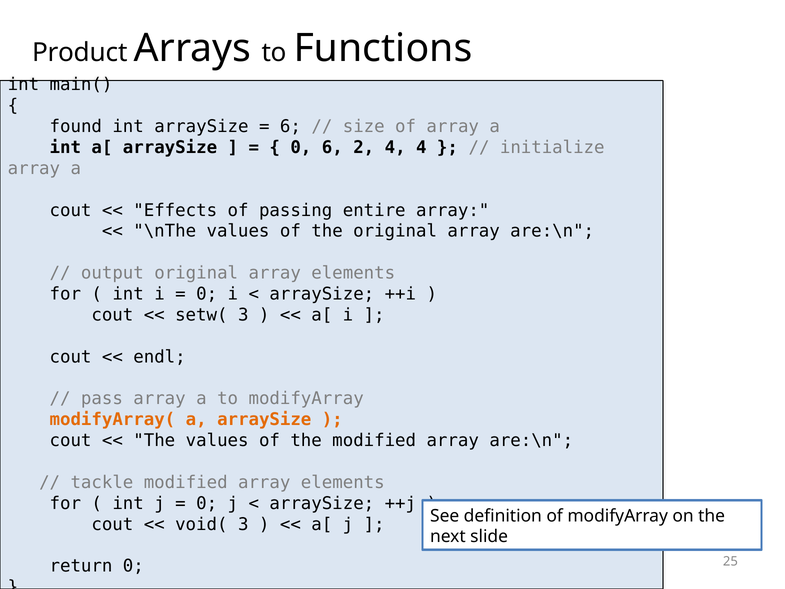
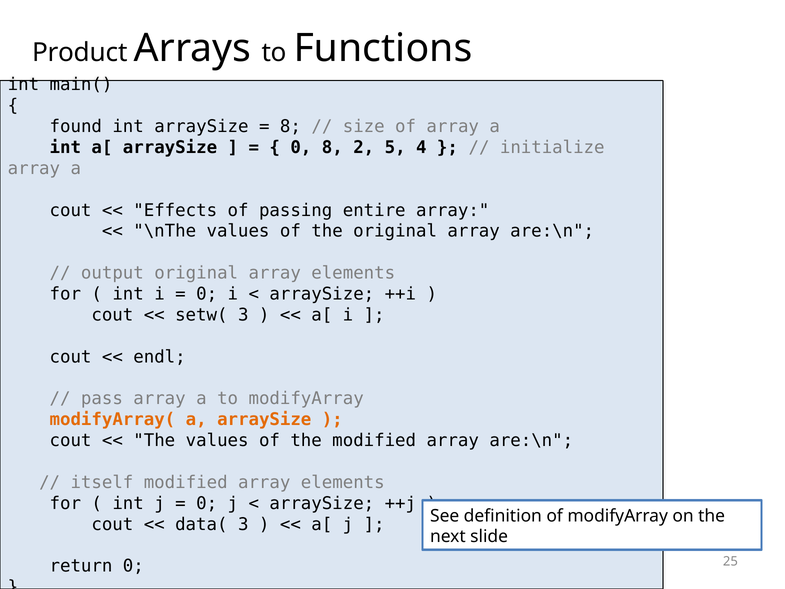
6 at (290, 127): 6 -> 8
0 6: 6 -> 8
2 4: 4 -> 5
tackle: tackle -> itself
void(: void( -> data(
